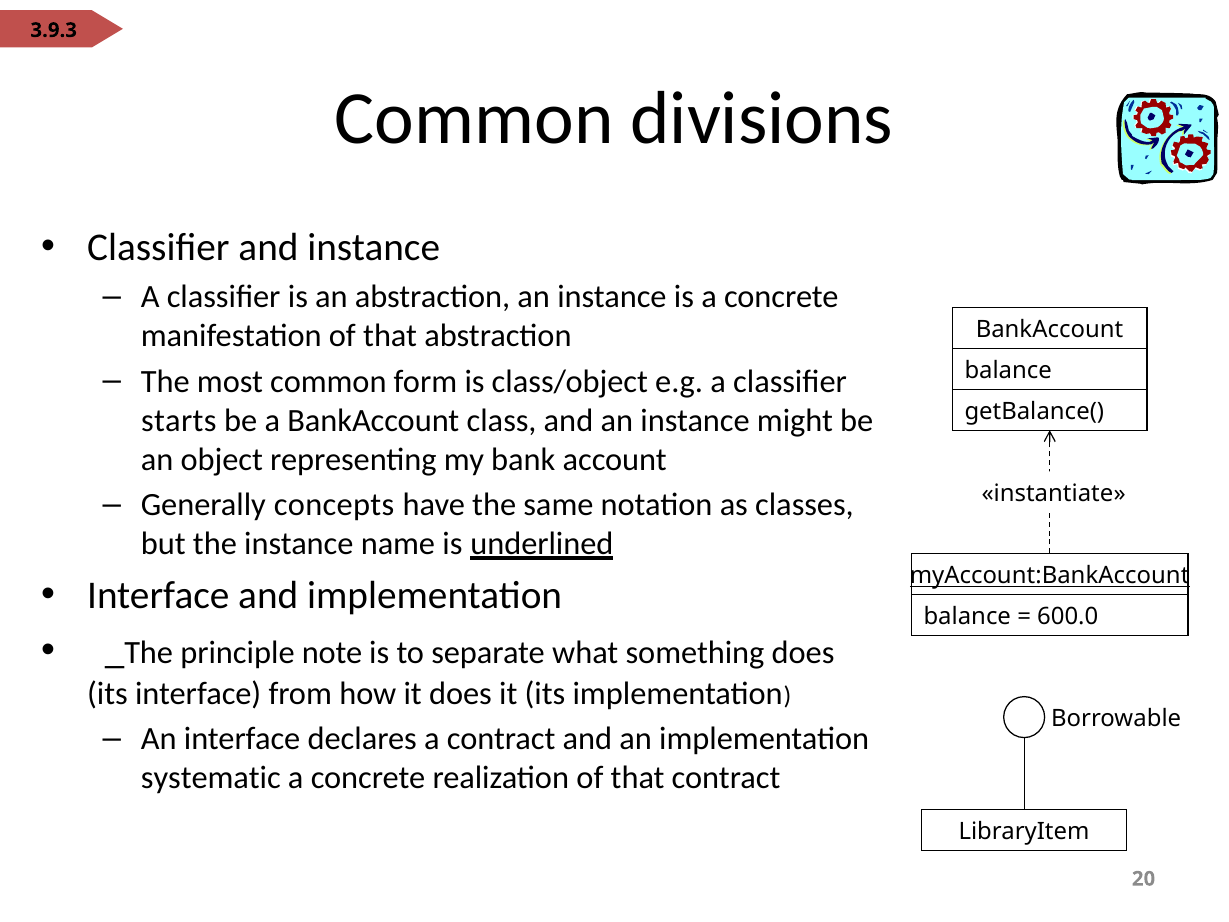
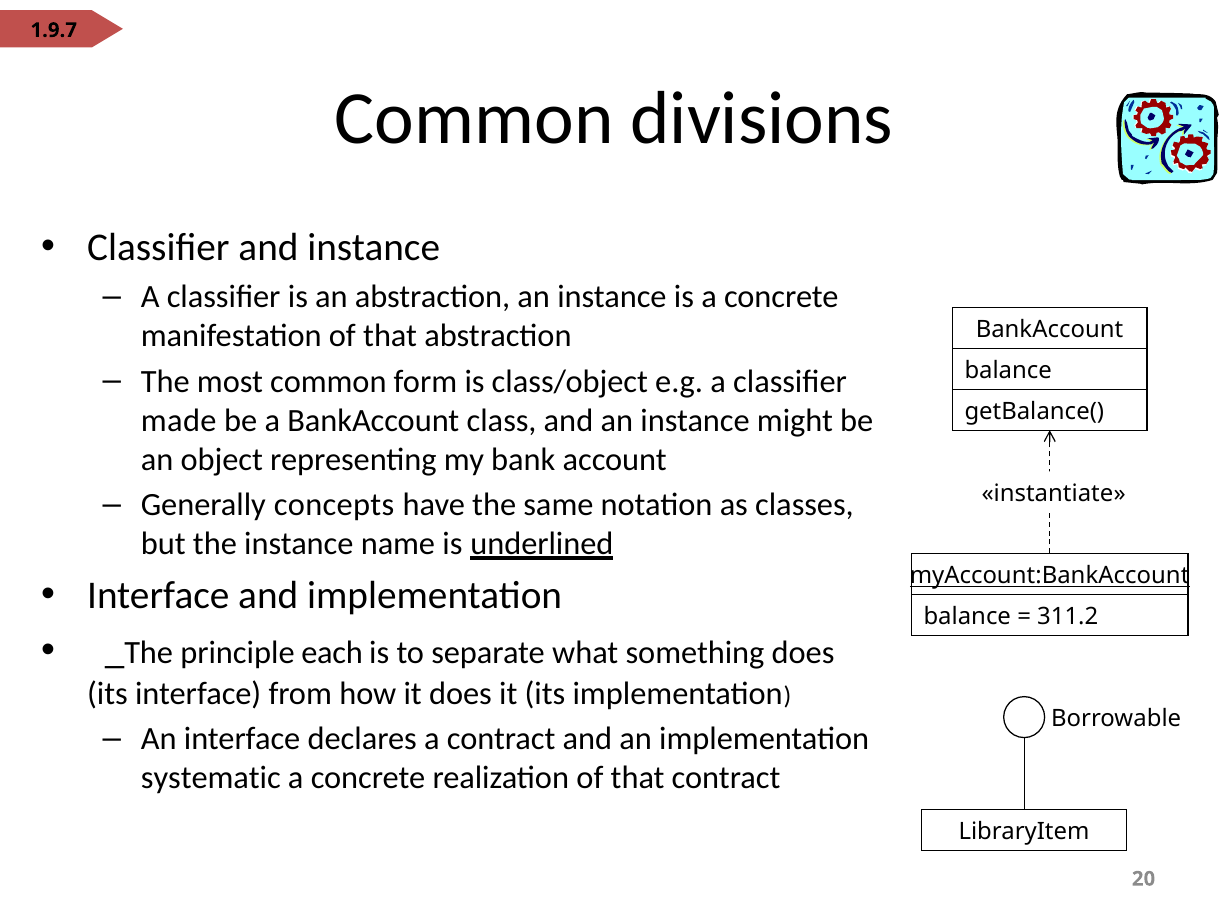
3.9.3: 3.9.3 -> 1.9.7
starts: starts -> made
600.0: 600.0 -> 311.2
note: note -> each
